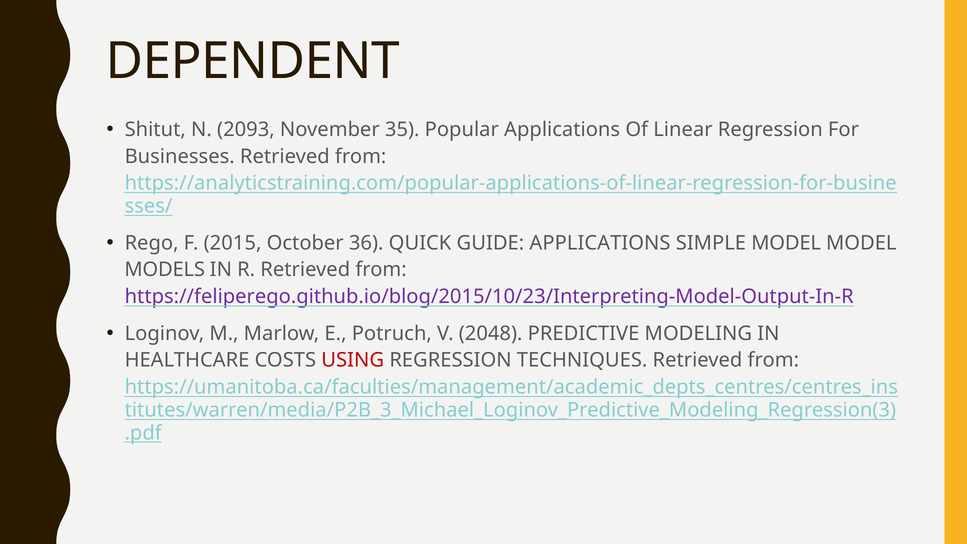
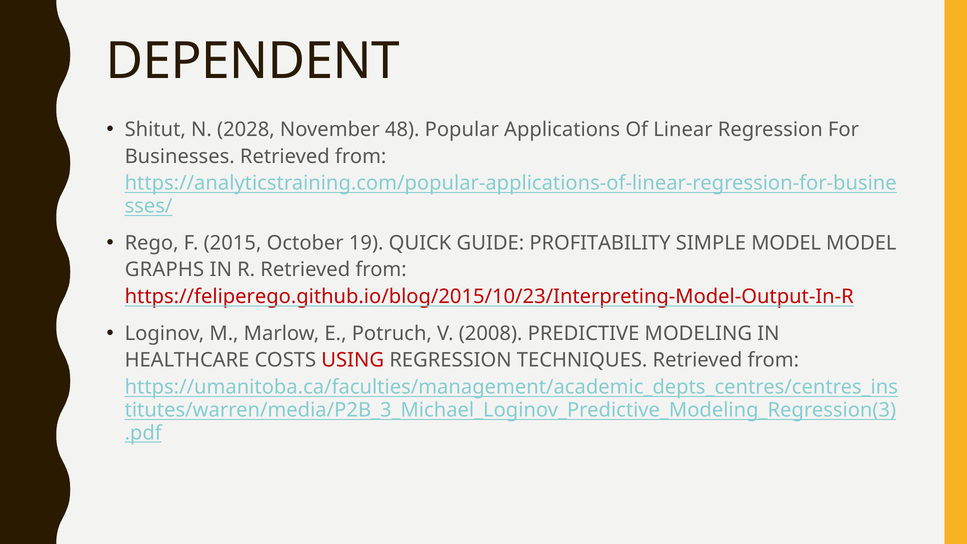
2093: 2093 -> 2028
35: 35 -> 48
36: 36 -> 19
GUIDE APPLICATIONS: APPLICATIONS -> PROFITABILITY
MODELS: MODELS -> GRAPHS
https://feliperego.github.io/blog/2015/10/23/Interpreting-Model-Output-In-R colour: purple -> red
2048: 2048 -> 2008
